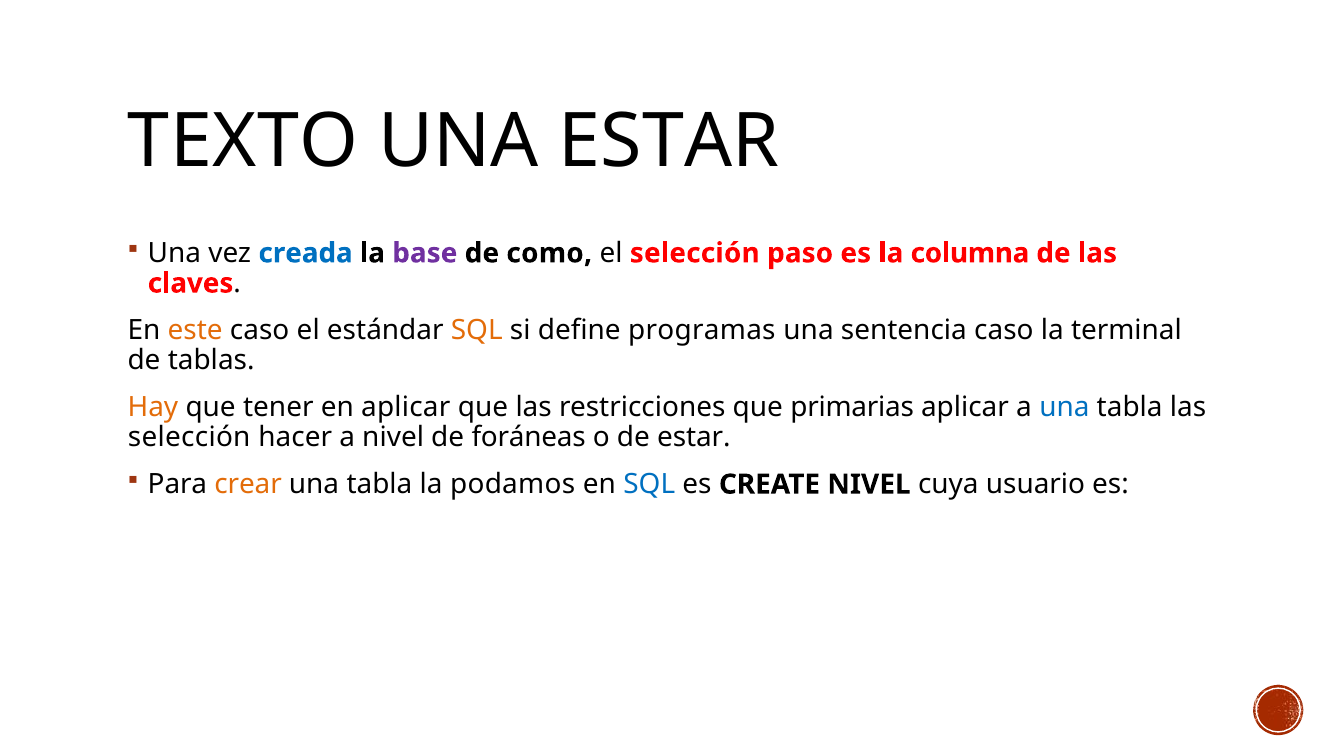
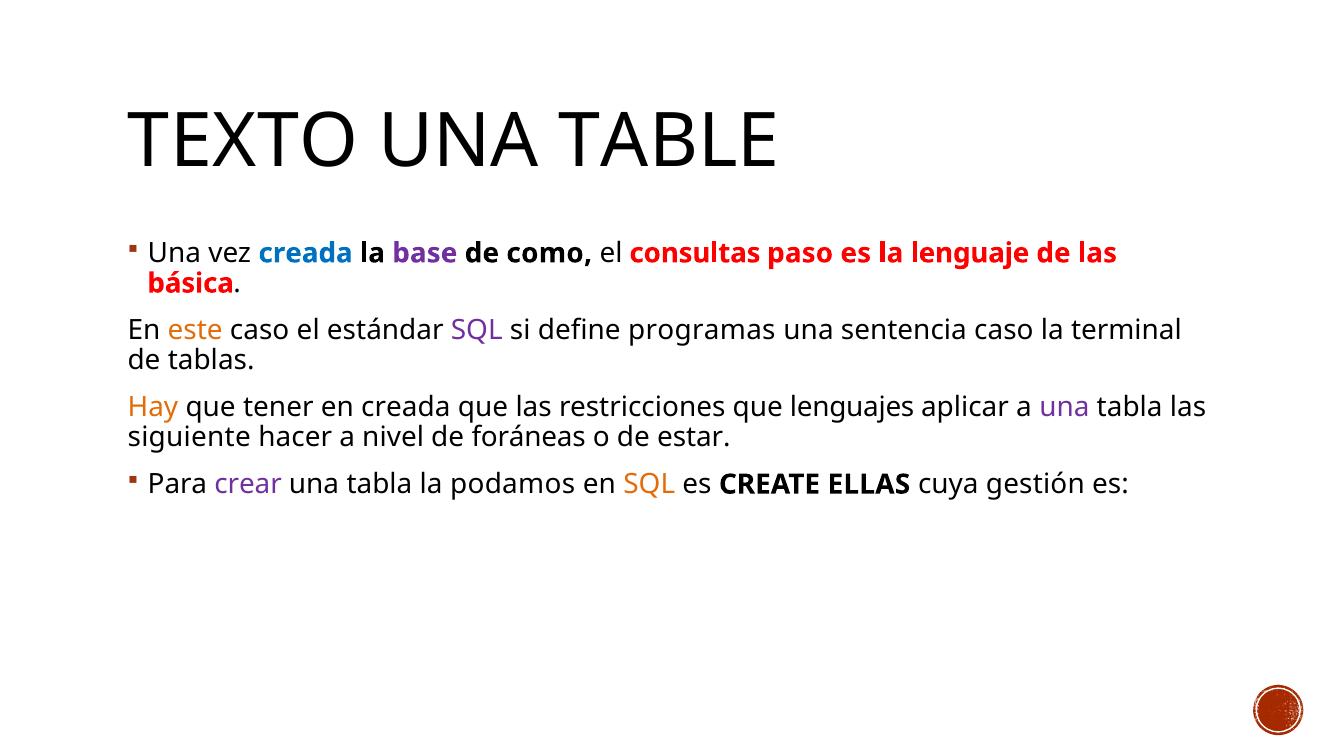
UNA ESTAR: ESTAR -> TABLE
el selección: selección -> consultas
columna: columna -> lenguaje
claves: claves -> básica
SQL at (477, 330) colour: orange -> purple
en aplicar: aplicar -> creada
primarias: primarias -> lenguajes
una at (1064, 407) colour: blue -> purple
selección at (189, 437): selección -> siguiente
crear colour: orange -> purple
SQL at (649, 484) colour: blue -> orange
CREATE NIVEL: NIVEL -> ELLAS
usuario: usuario -> gestión
